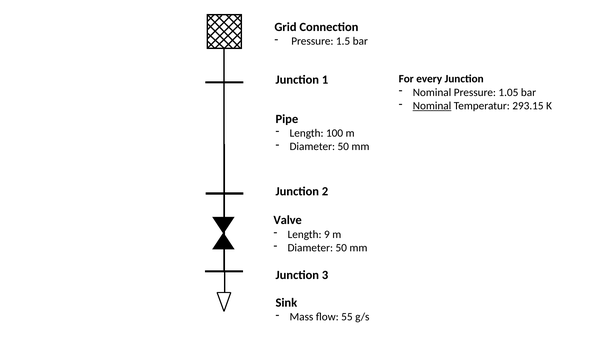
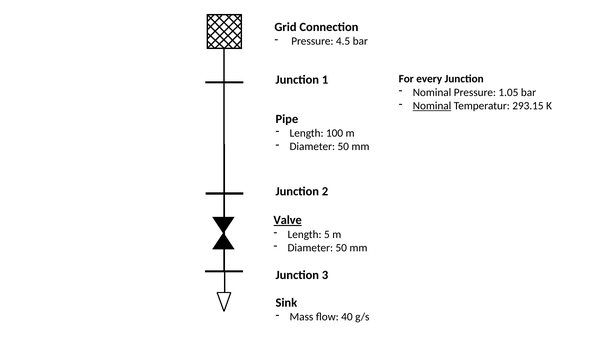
1.5: 1.5 -> 4.5
Valve underline: none -> present
9: 9 -> 5
55: 55 -> 40
